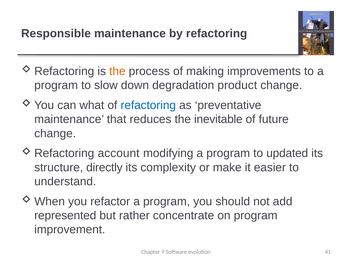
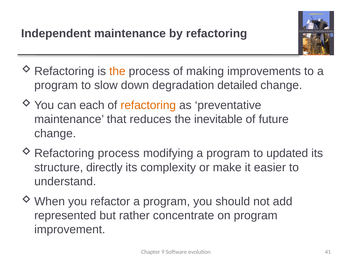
Responsible: Responsible -> Independent
product: product -> detailed
what: what -> each
refactoring at (148, 105) colour: blue -> orange
account at (119, 153): account -> process
